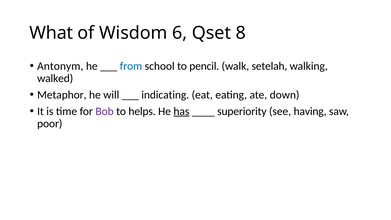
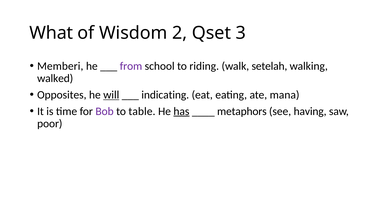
6: 6 -> 2
8: 8 -> 3
Antonym: Antonym -> Memberi
from colour: blue -> purple
pencil: pencil -> riding
Metaphor: Metaphor -> Opposites
will underline: none -> present
down: down -> mana
helps: helps -> table
superiority: superiority -> metaphors
